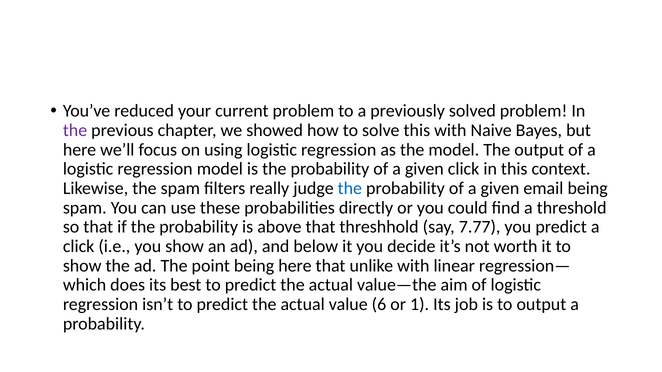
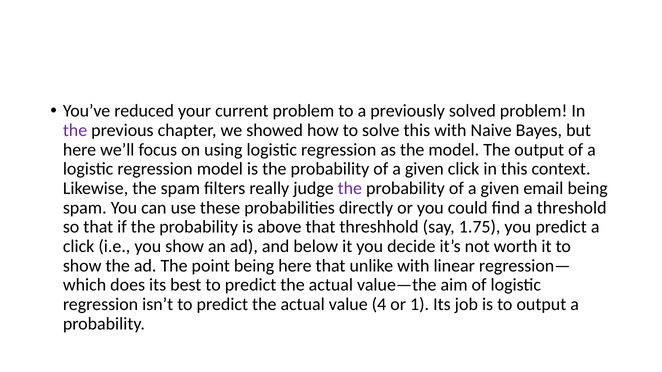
the at (350, 189) colour: blue -> purple
7.77: 7.77 -> 1.75
6: 6 -> 4
